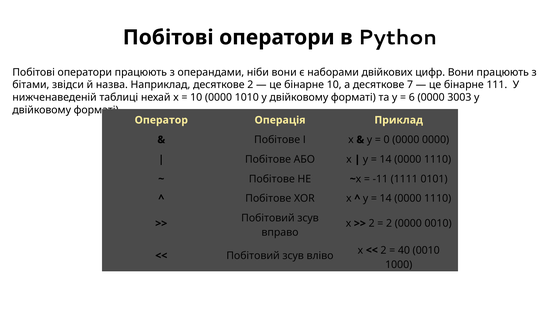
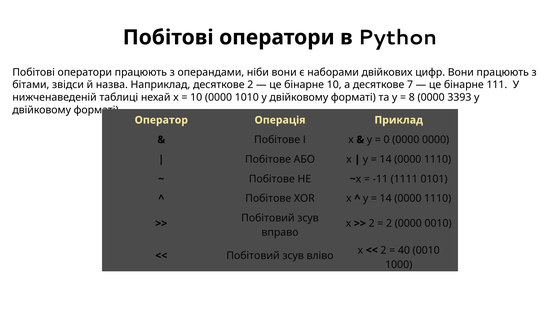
6: 6 -> 8
3003: 3003 -> 3393
